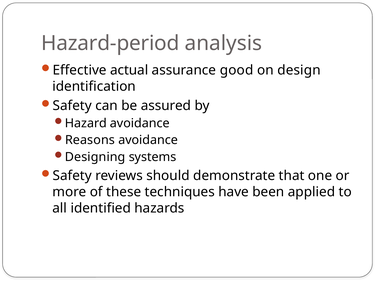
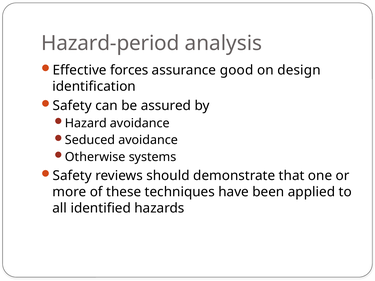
actual: actual -> forces
Reasons: Reasons -> Seduced
Designing: Designing -> Otherwise
